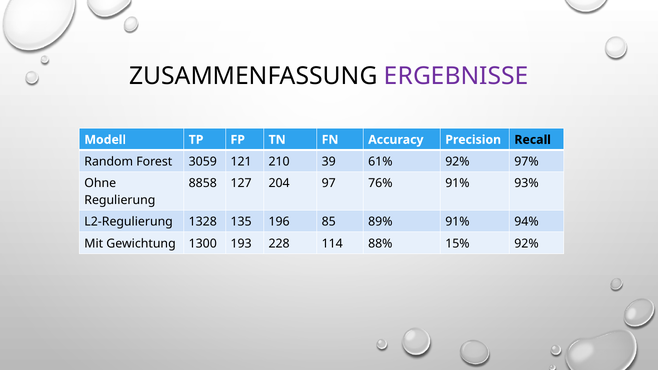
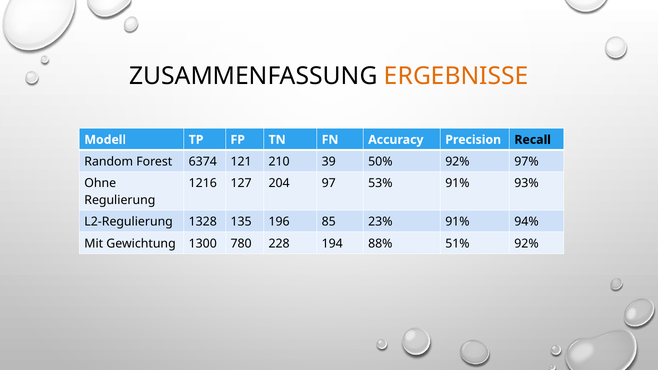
ERGEBNISSE colour: purple -> orange
3059: 3059 -> 6374
61%: 61% -> 50%
8858: 8858 -> 1216
76%: 76% -> 53%
89%: 89% -> 23%
193: 193 -> 780
114: 114 -> 194
15%: 15% -> 51%
